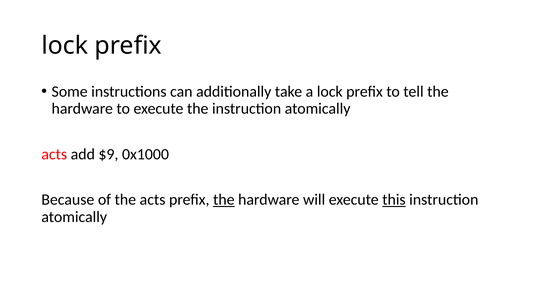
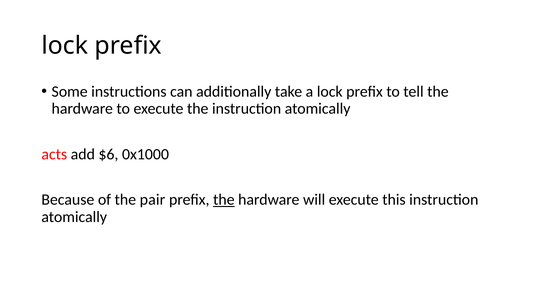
$9: $9 -> $6
the acts: acts -> pair
this underline: present -> none
